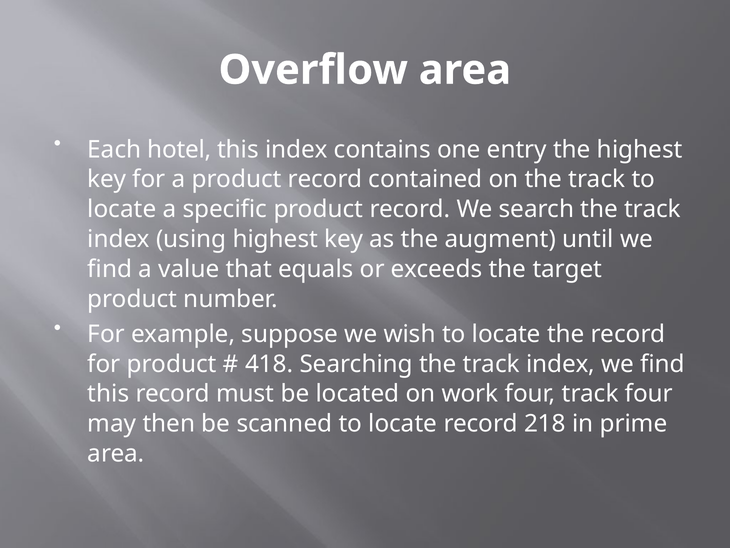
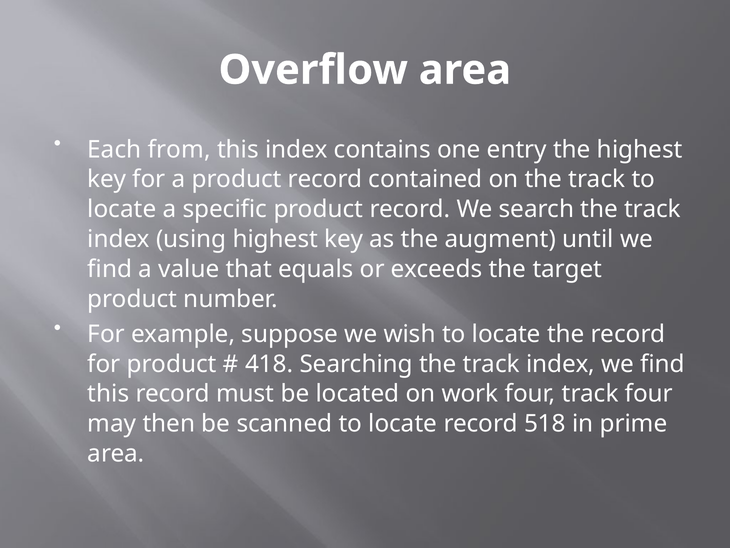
hotel: hotel -> from
218: 218 -> 518
